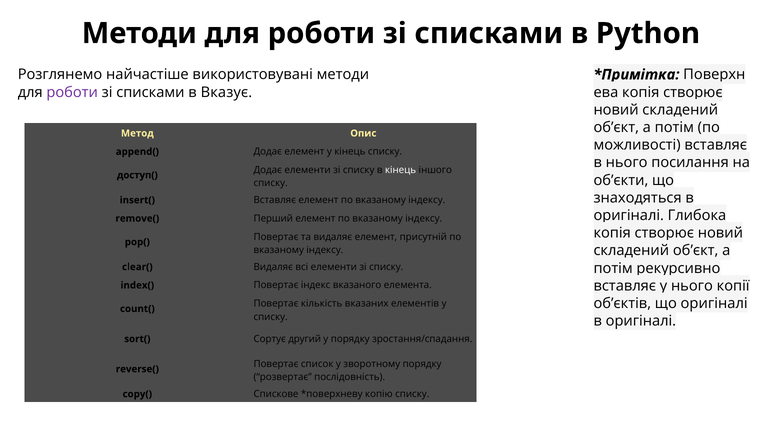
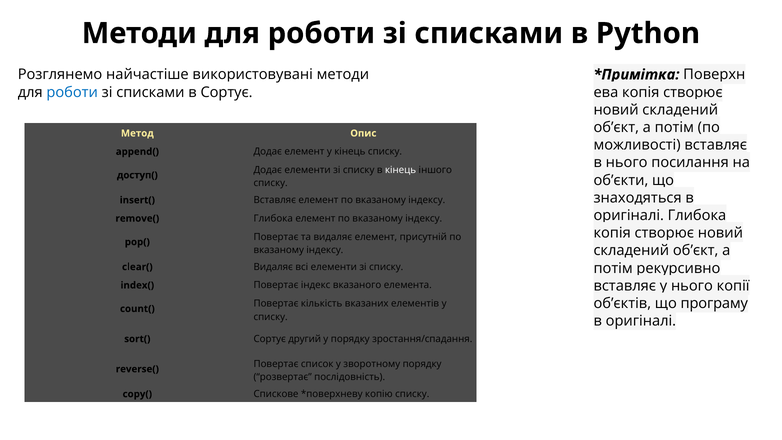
роботи at (72, 92) colour: purple -> blue
в Вказує: Вказує -> Сортує
remove( Перший: Перший -> Глибока
оригіналі at (714, 303): оригіналі -> програму
